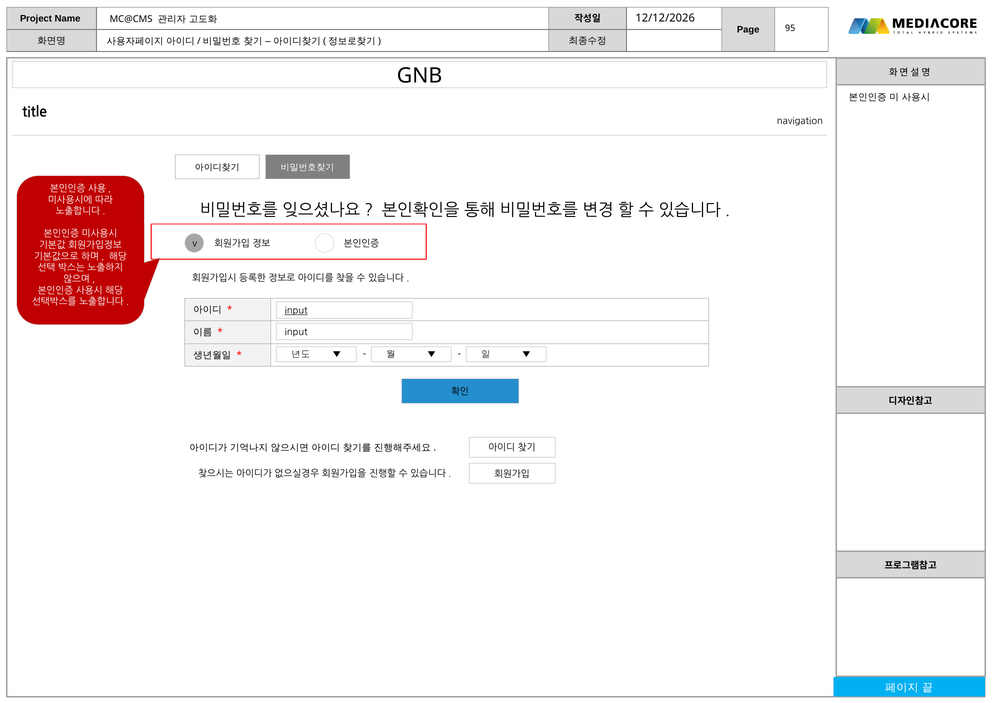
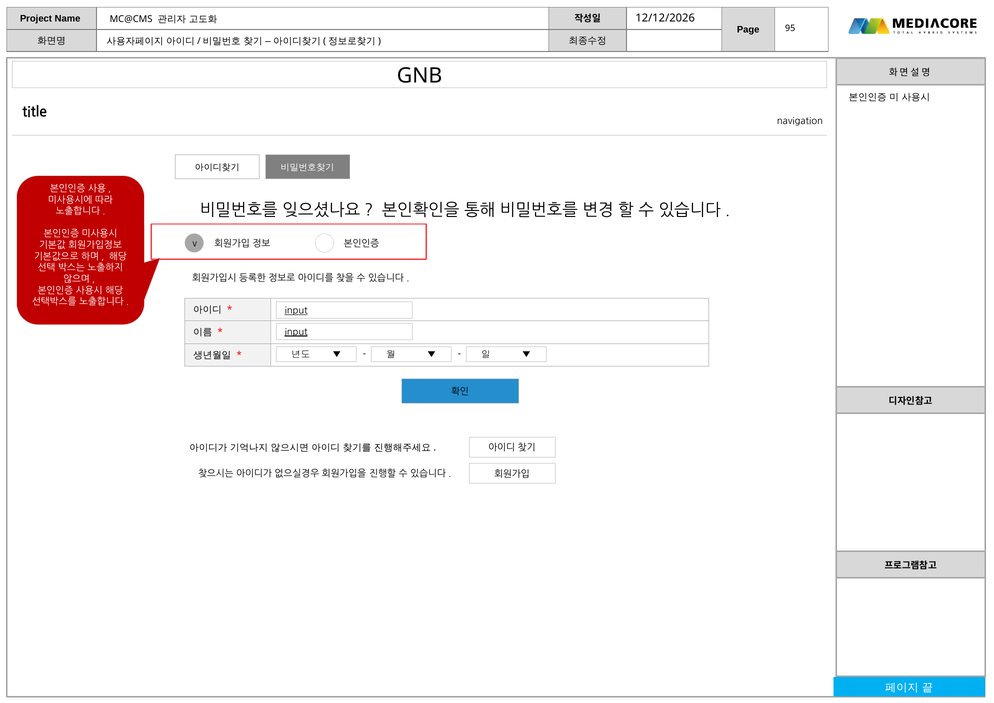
input at (296, 332) underline: none -> present
